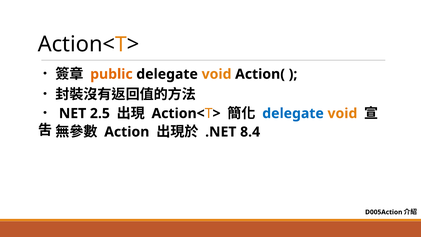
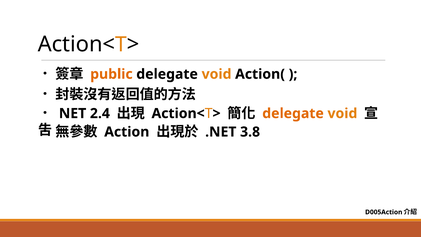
2.5: 2.5 -> 2.4
delegate at (293, 113) colour: blue -> orange
8.4: 8.4 -> 3.8
